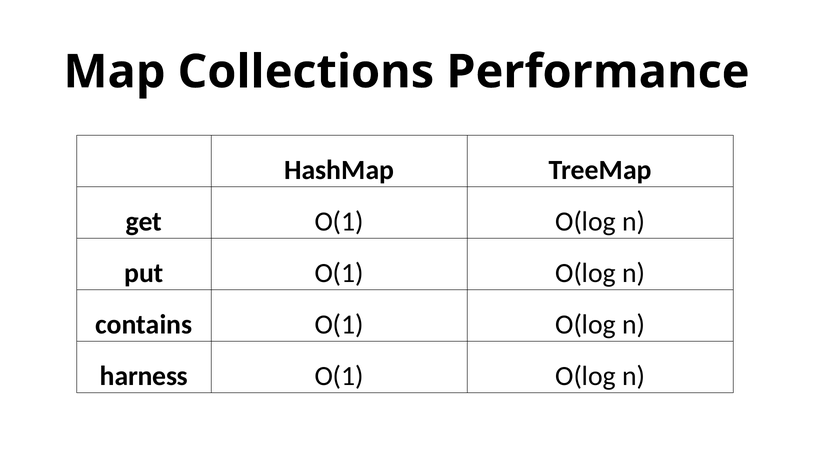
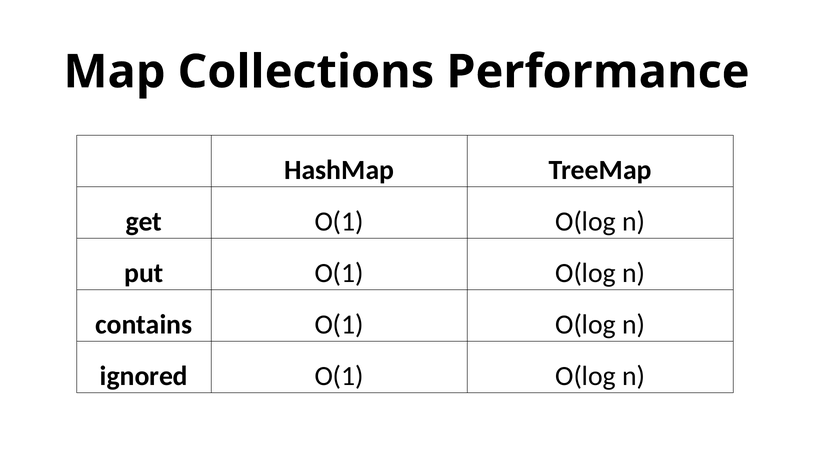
harness: harness -> ignored
